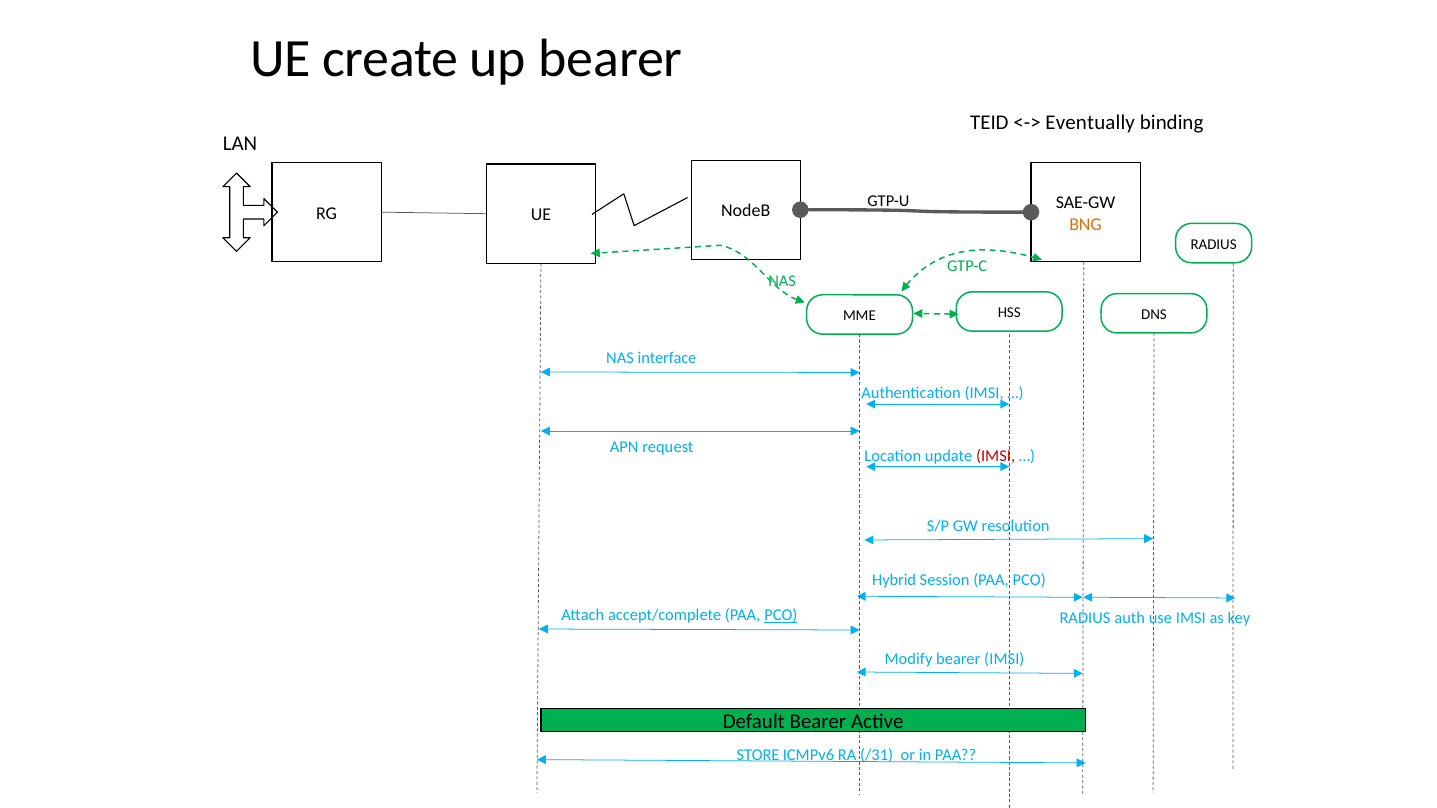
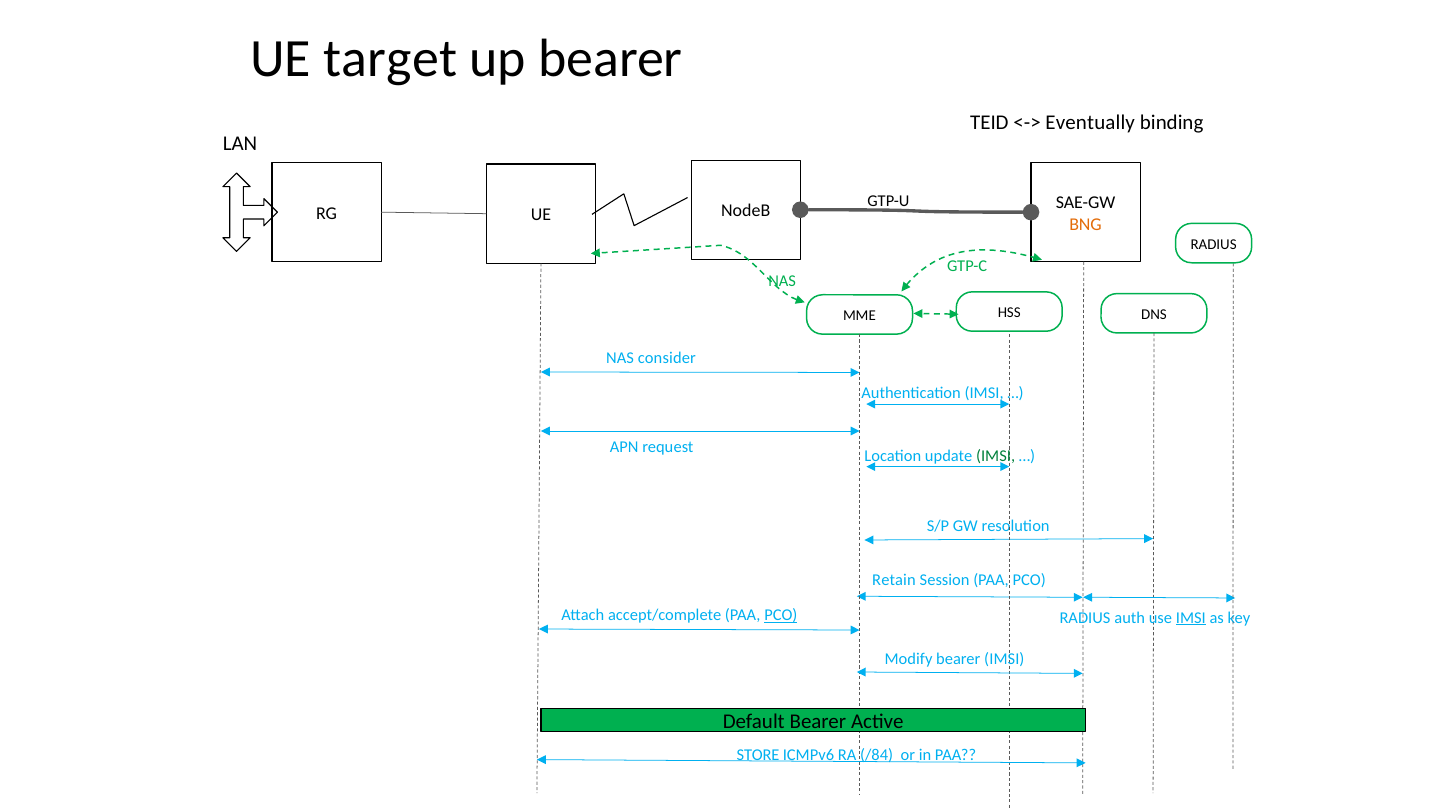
create: create -> target
interface: interface -> consider
IMSI at (996, 456) colour: red -> green
Hybrid: Hybrid -> Retain
IMSI at (1191, 618) underline: none -> present
/31: /31 -> /84
